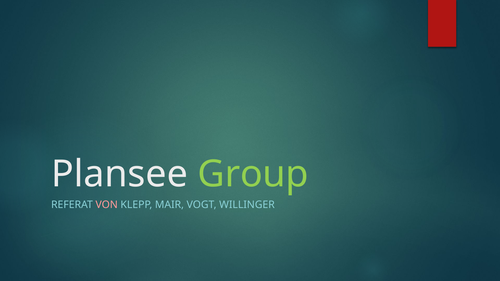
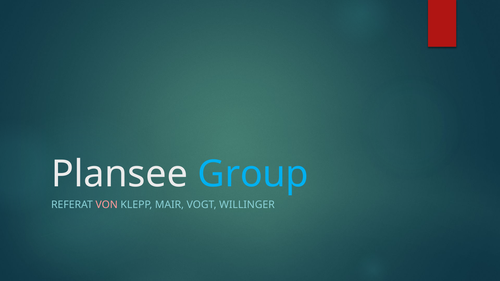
Group colour: light green -> light blue
